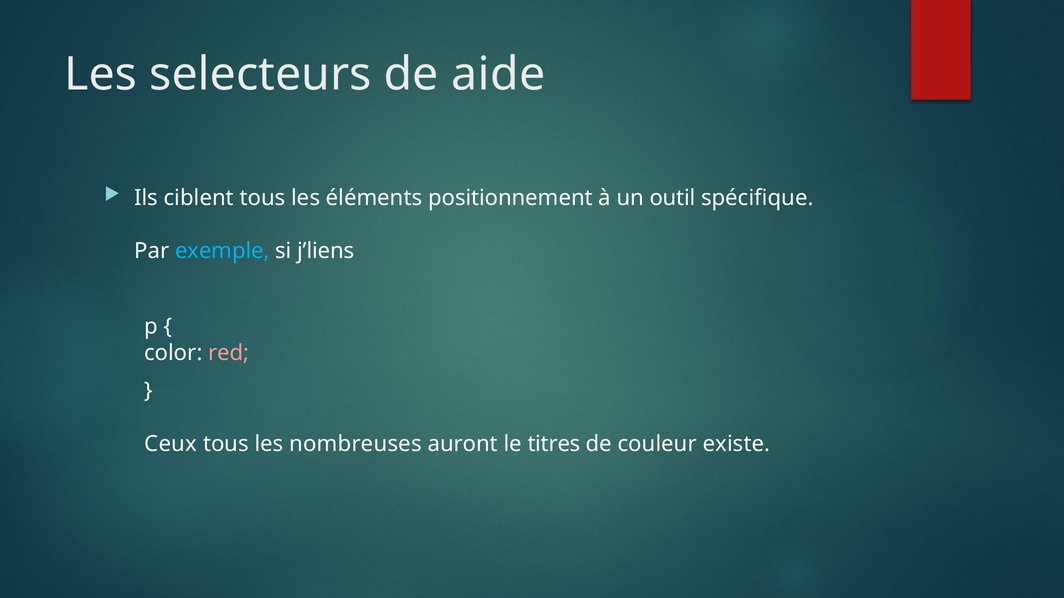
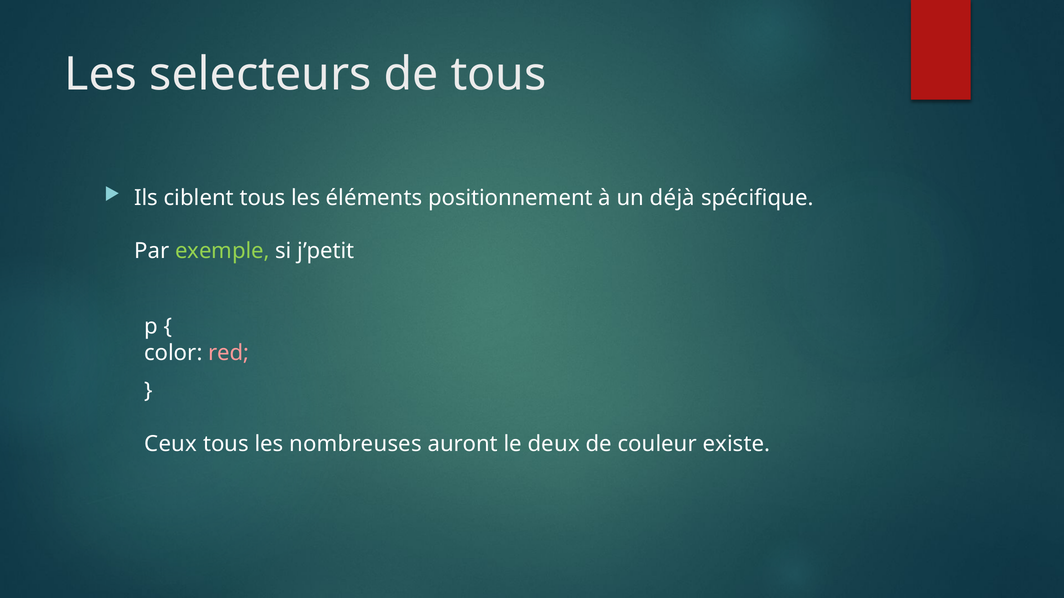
de aide: aide -> tous
outil: outil -> déjà
exemple colour: light blue -> light green
j’liens: j’liens -> j’petit
titres: titres -> deux
